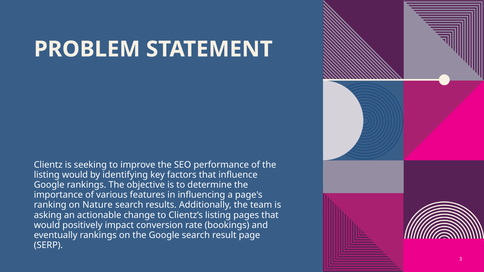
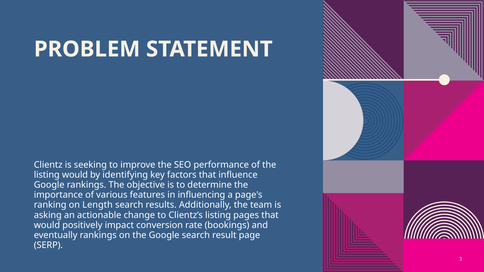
Nature: Nature -> Length
